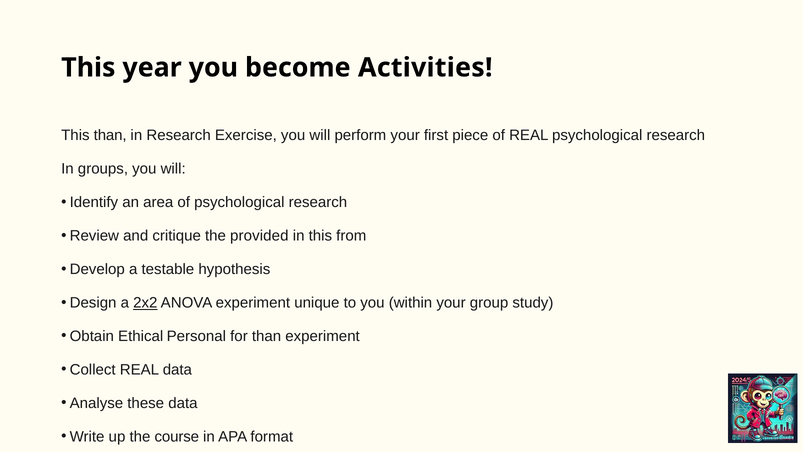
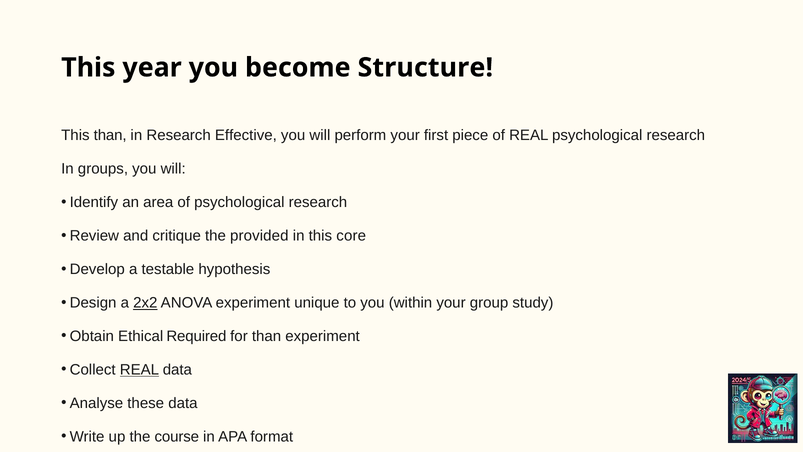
Activities: Activities -> Structure
Exercise: Exercise -> Effective
from: from -> core
Personal: Personal -> Required
REAL at (139, 370) underline: none -> present
